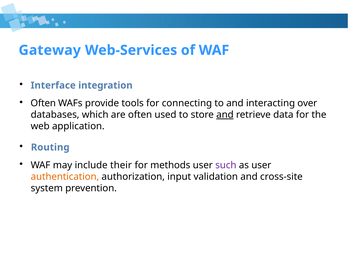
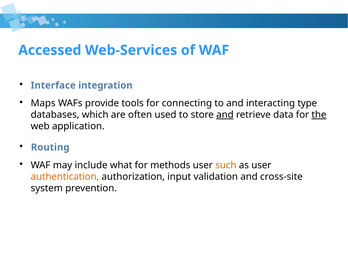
Gateway: Gateway -> Accessed
Often at (43, 103): Often -> Maps
over: over -> type
the underline: none -> present
their: their -> what
such colour: purple -> orange
